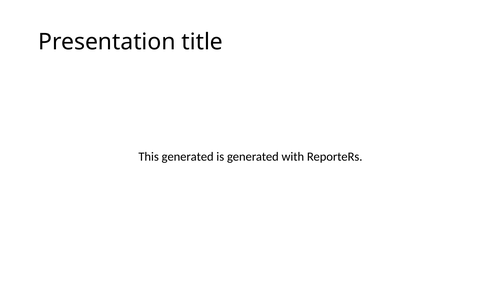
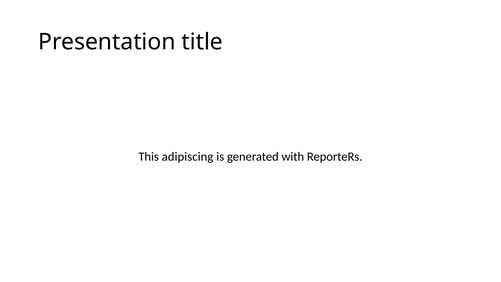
This generated: generated -> adipiscing
